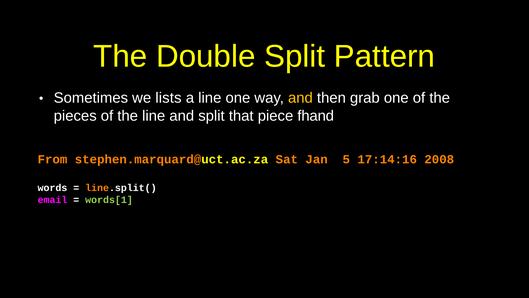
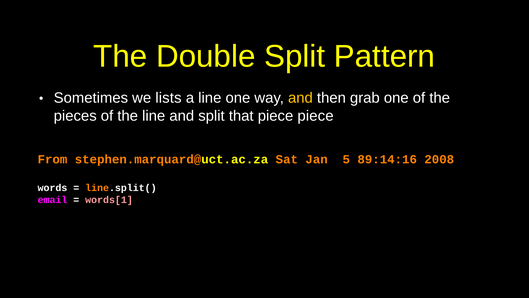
piece fhand: fhand -> piece
17:14:16: 17:14:16 -> 89:14:16
words[1 colour: light green -> pink
